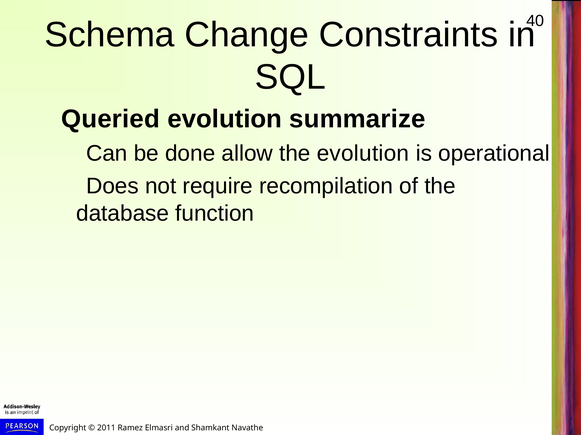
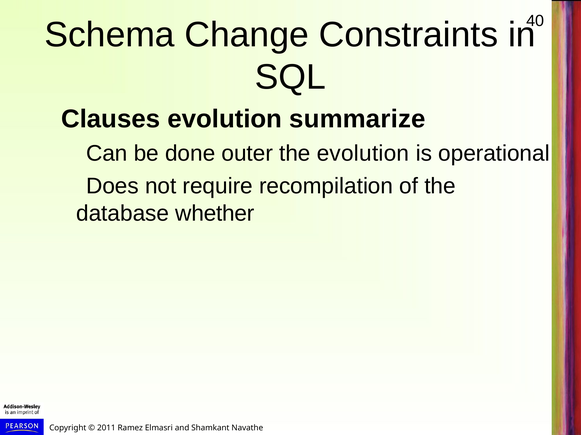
Queried: Queried -> Clauses
allow: allow -> outer
function: function -> whether
